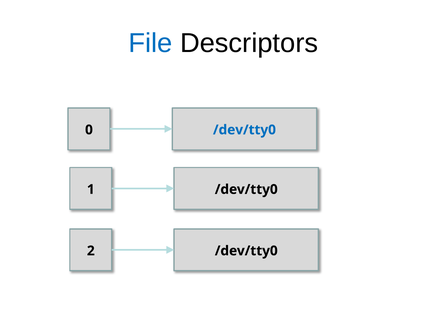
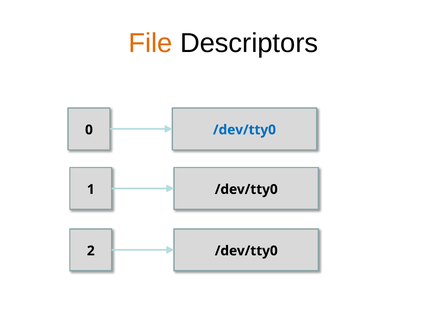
File colour: blue -> orange
